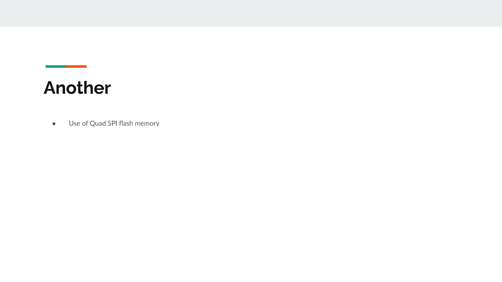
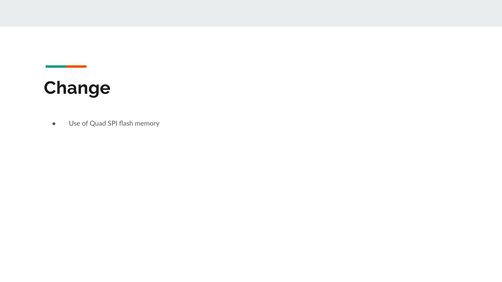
Another: Another -> Change
